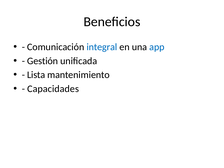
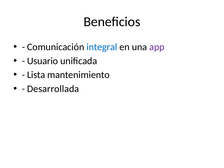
app colour: blue -> purple
Gestión: Gestión -> Usuario
Capacidades: Capacidades -> Desarrollada
